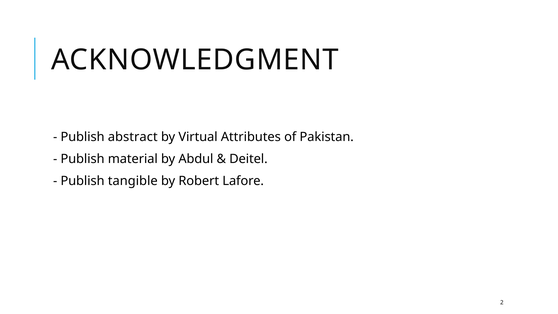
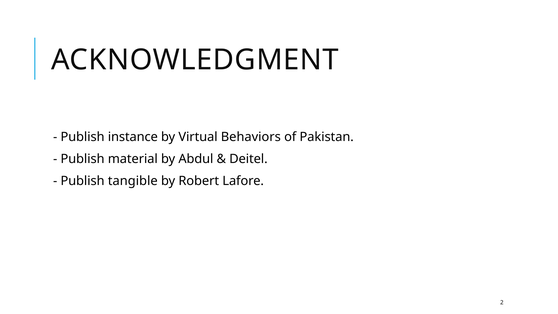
abstract: abstract -> instance
Attributes: Attributes -> Behaviors
